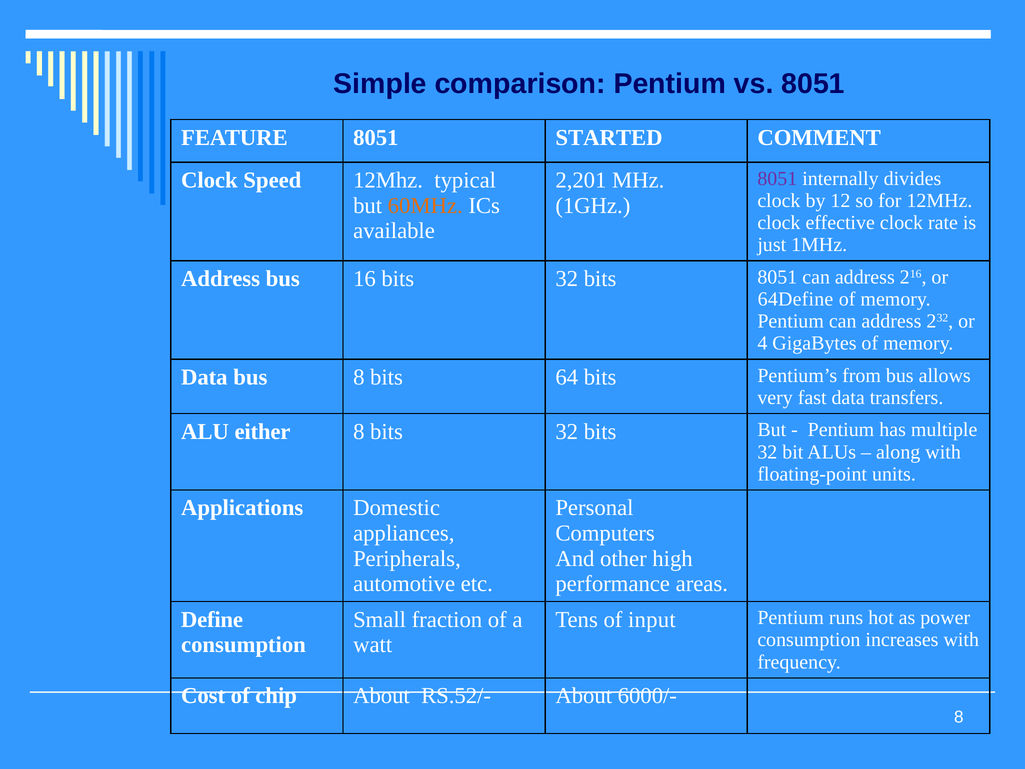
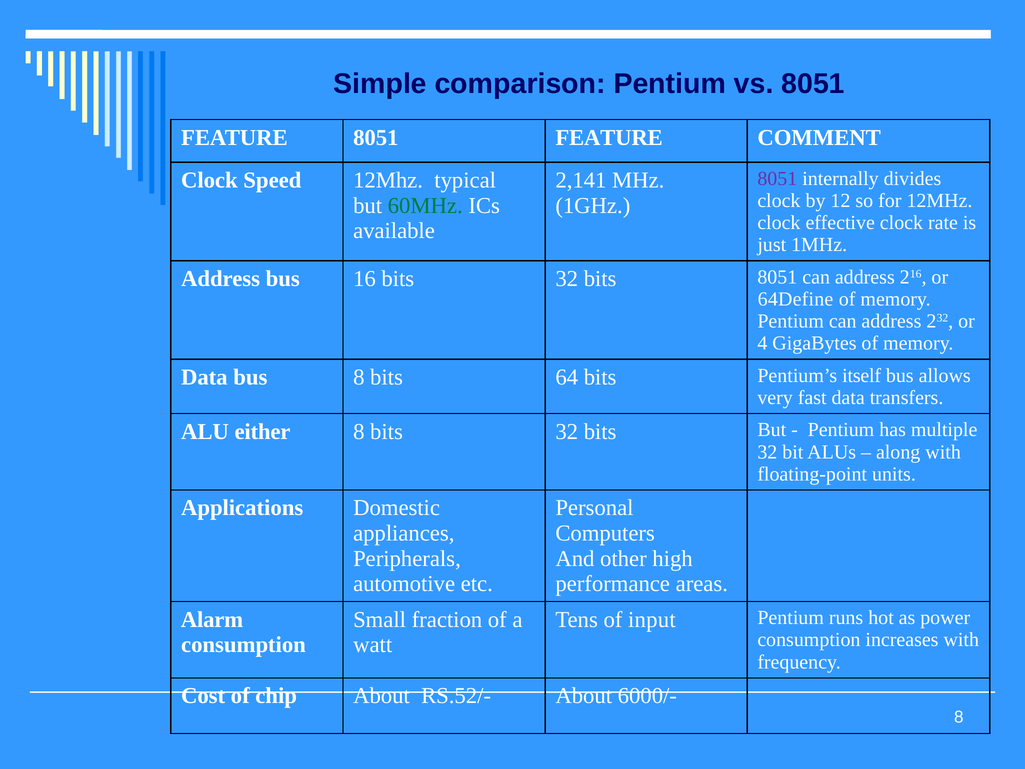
8051 STARTED: STARTED -> FEATURE
2,201: 2,201 -> 2,141
60MHz colour: orange -> green
from: from -> itself
Define: Define -> Alarm
